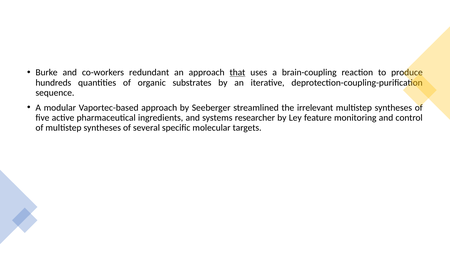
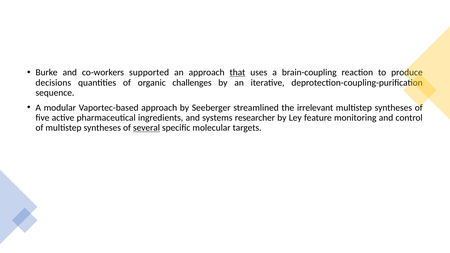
redundant: redundant -> supported
hundreds: hundreds -> decisions
substrates: substrates -> challenges
several underline: none -> present
